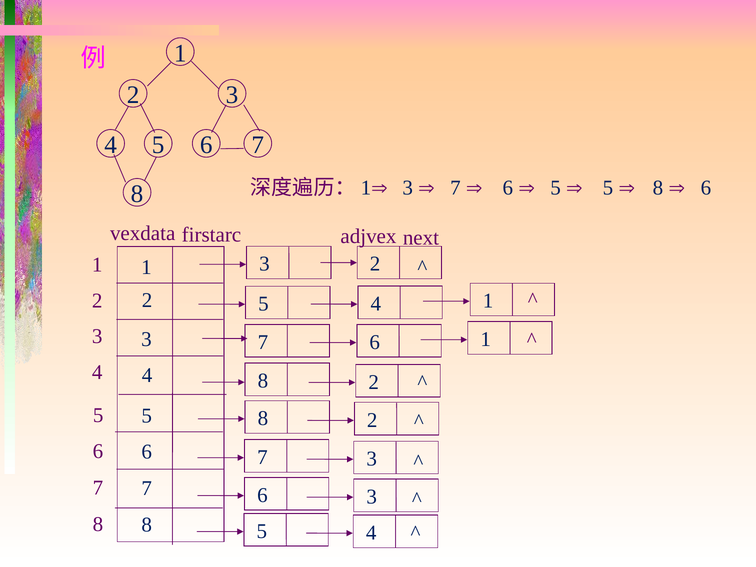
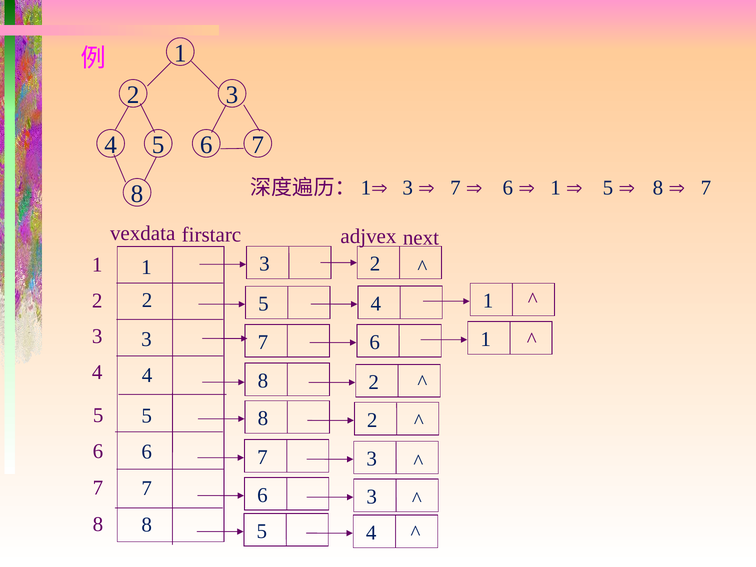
5 at (556, 188): 5 -> 1
6 at (706, 188): 6 -> 7
